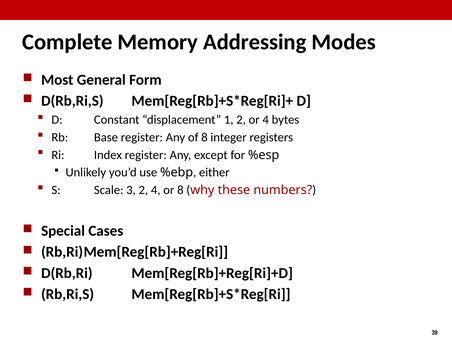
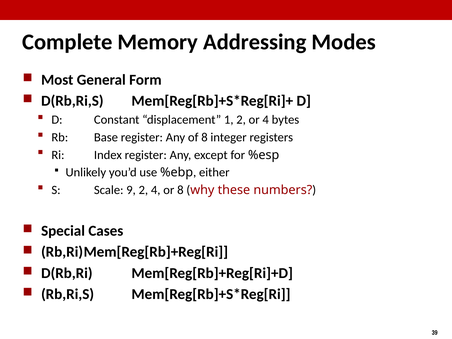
3: 3 -> 9
